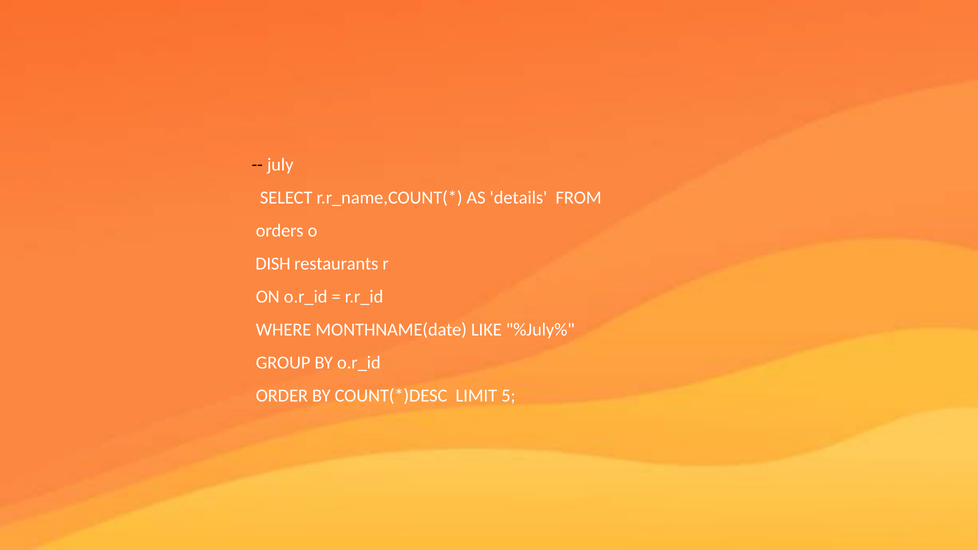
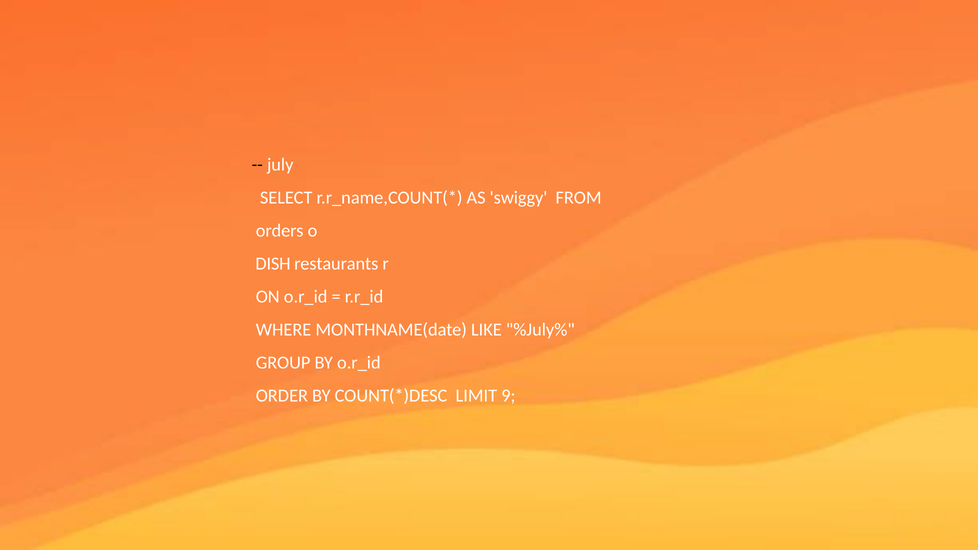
details: details -> swiggy
5: 5 -> 9
